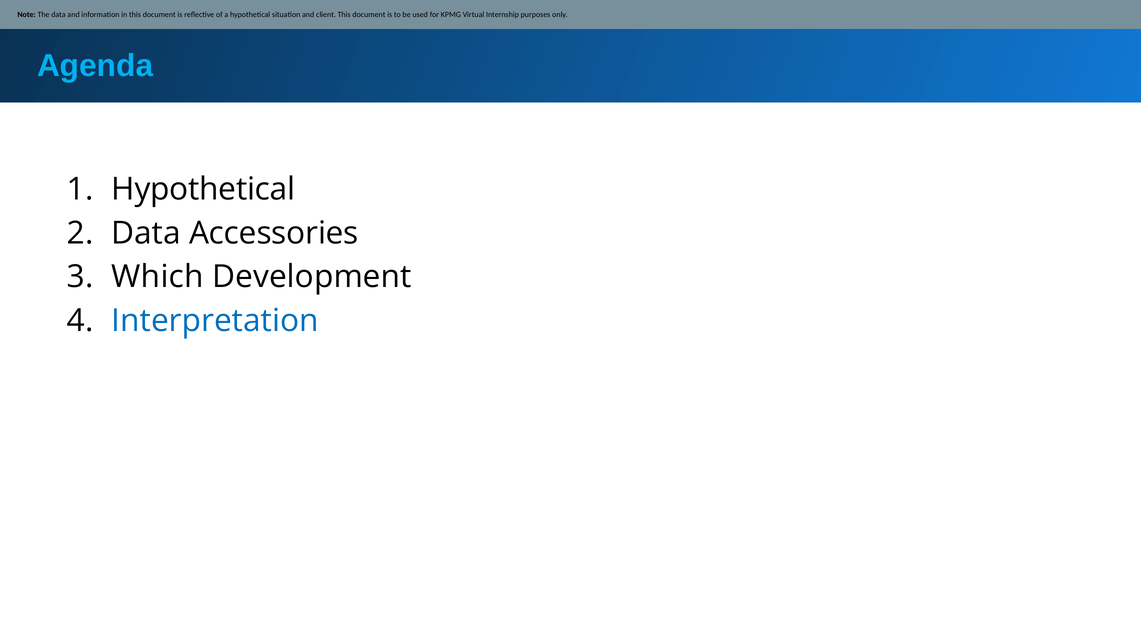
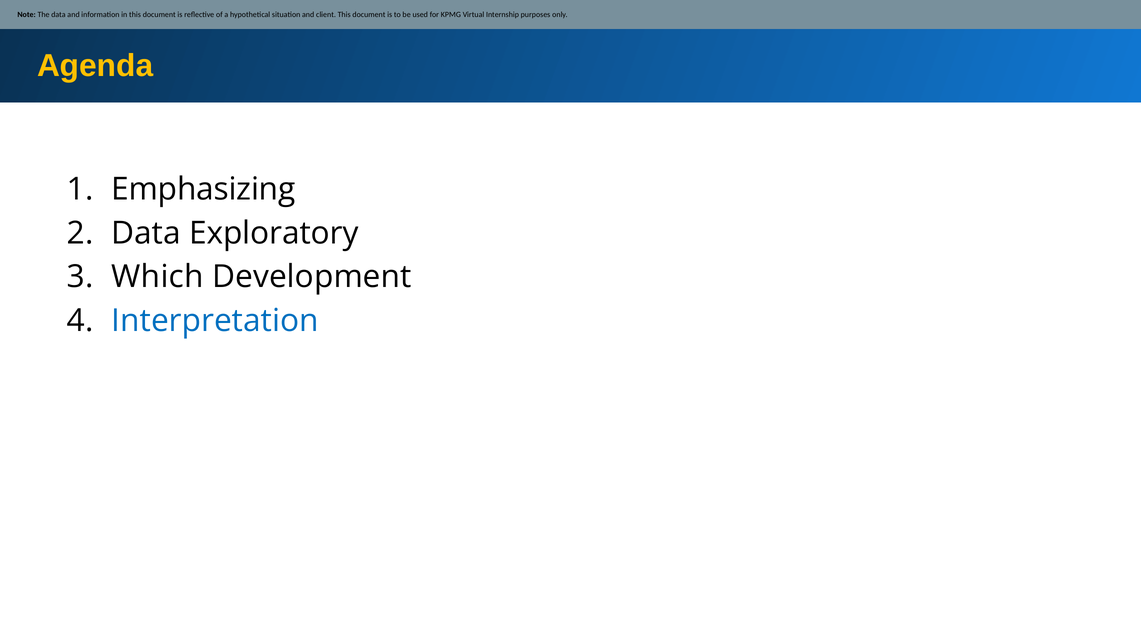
Agenda colour: light blue -> yellow
Hypothetical at (203, 189): Hypothetical -> Emphasizing
Accessories: Accessories -> Exploratory
